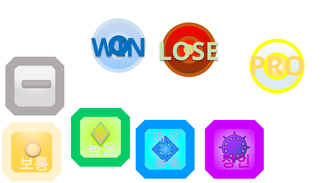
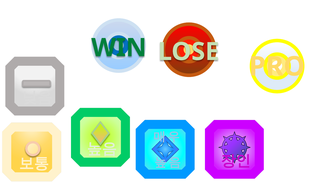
WIN colour: blue -> green
